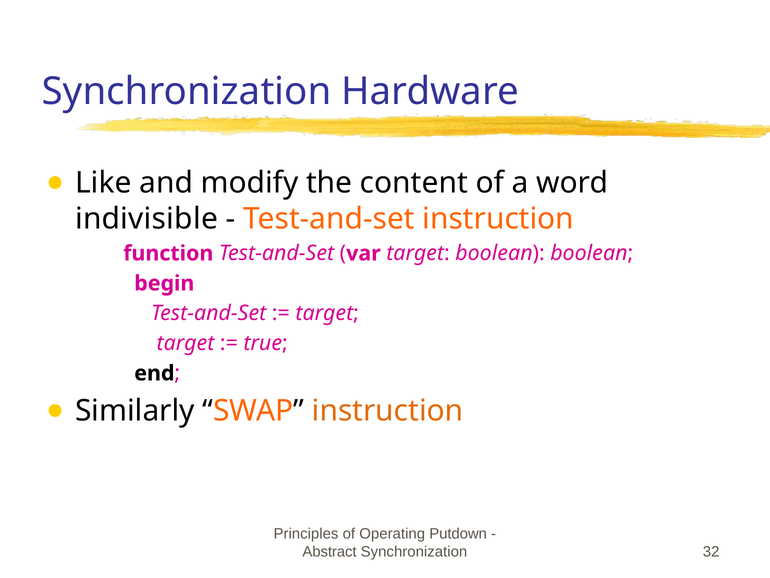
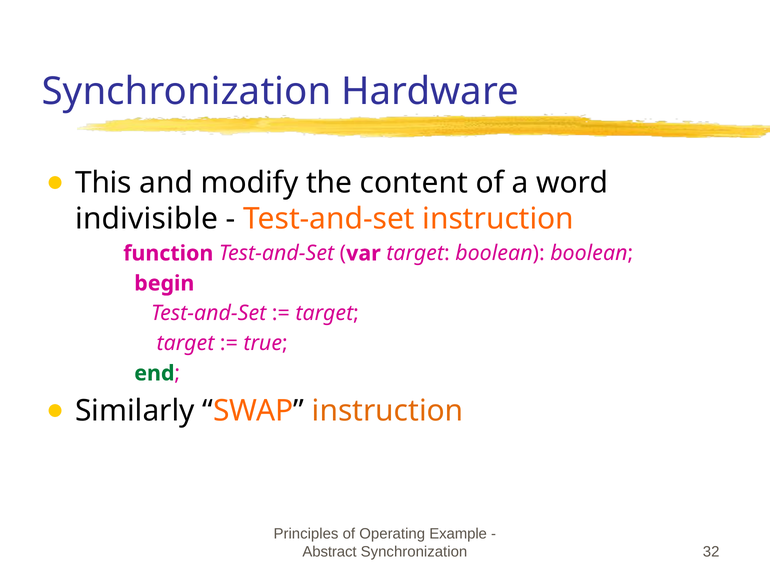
Like: Like -> This
end colour: black -> green
Putdown: Putdown -> Example
